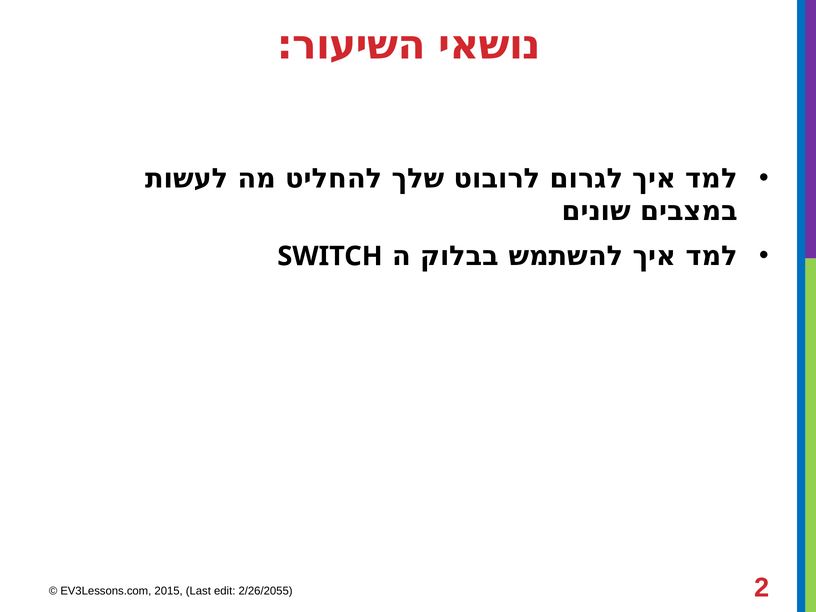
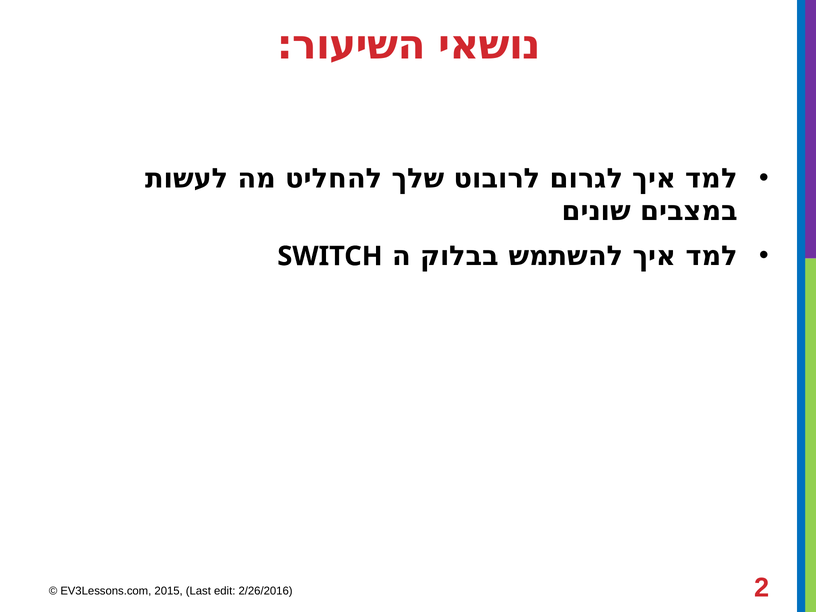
2/26/2055: 2/26/2055 -> 2/26/2016
